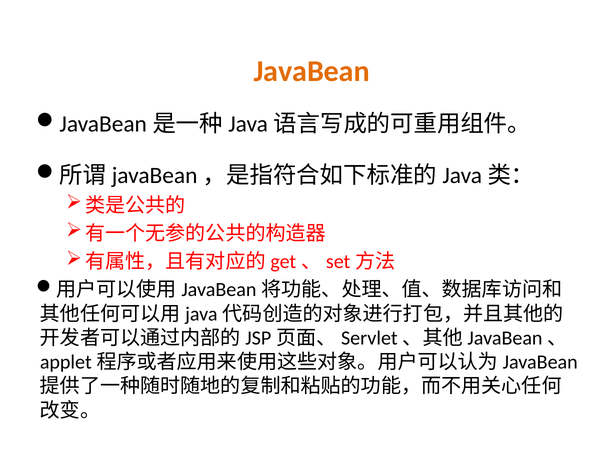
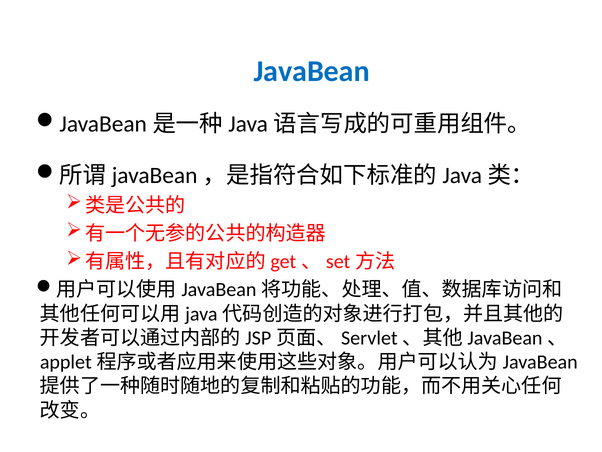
JavaBean colour: orange -> blue
